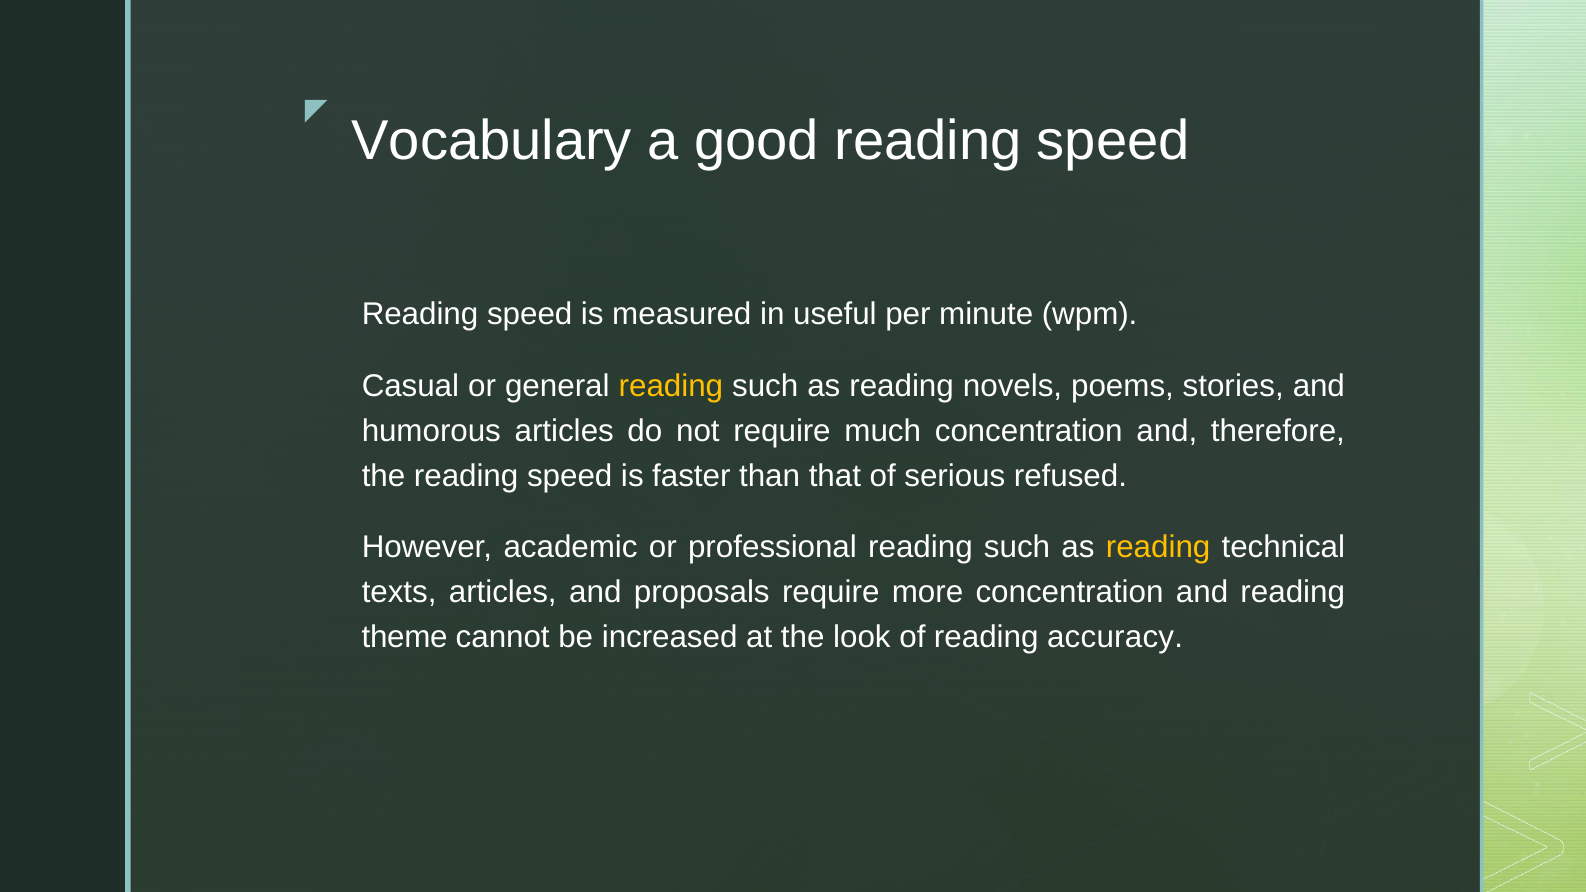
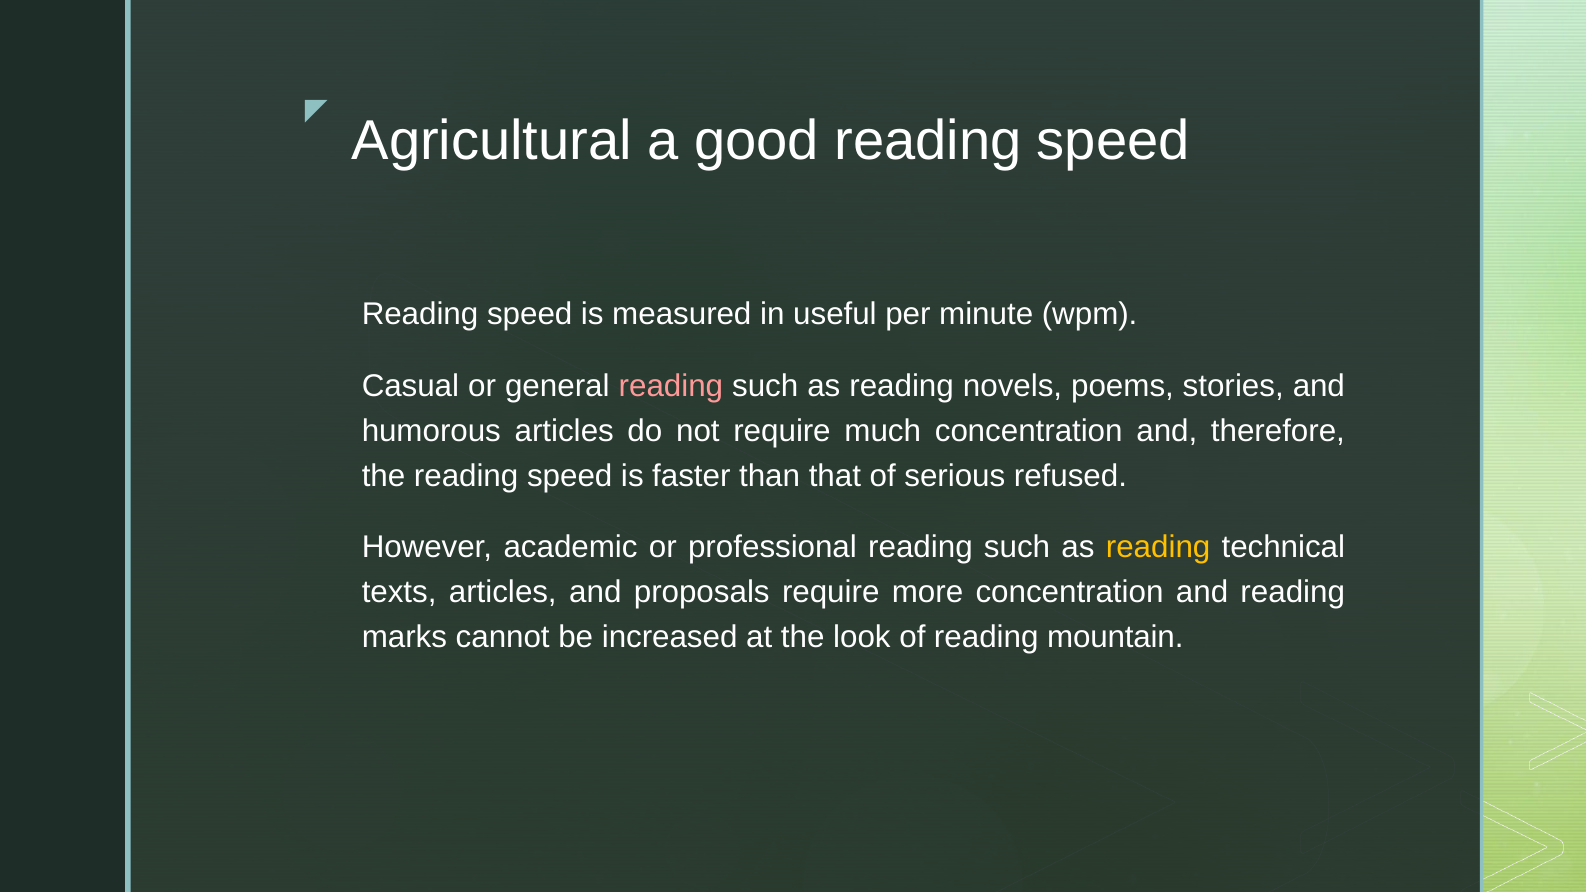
Vocabulary: Vocabulary -> Agricultural
reading at (671, 386) colour: yellow -> pink
theme: theme -> marks
accuracy: accuracy -> mountain
